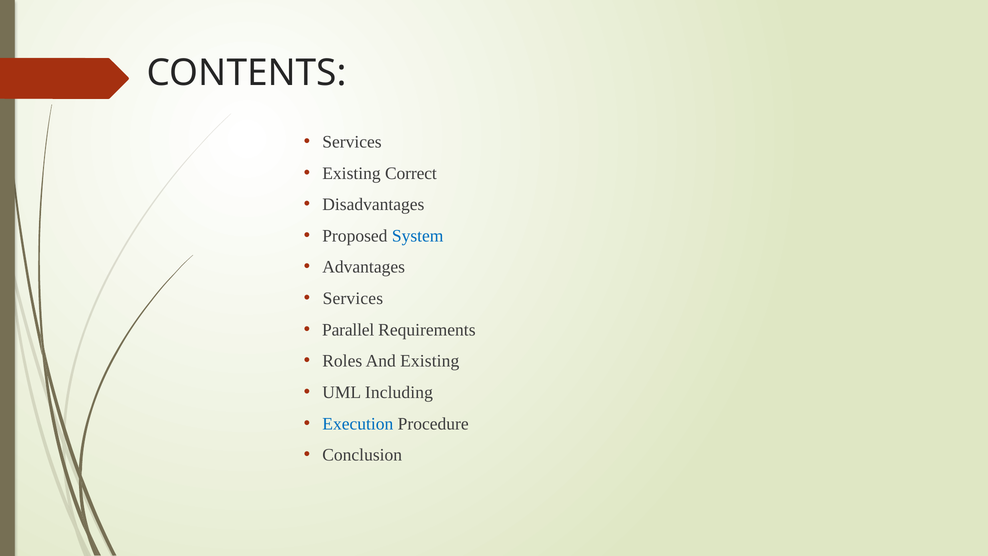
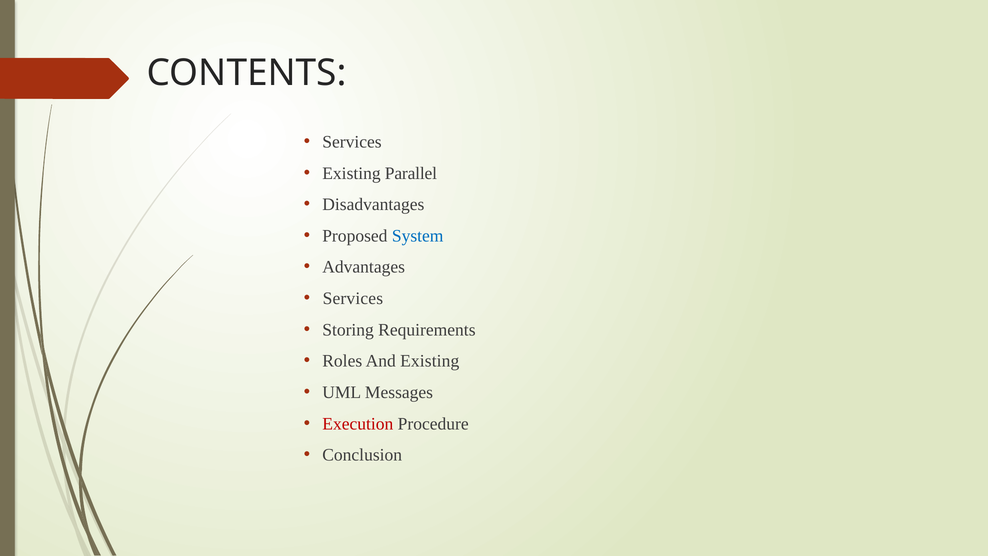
Correct: Correct -> Parallel
Parallel: Parallel -> Storing
Including: Including -> Messages
Execution colour: blue -> red
